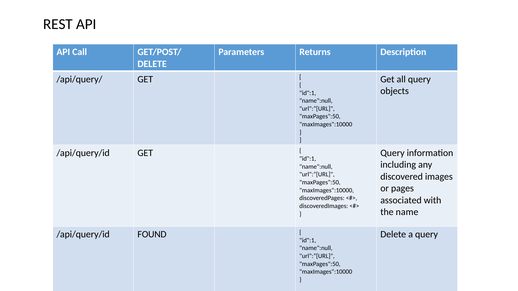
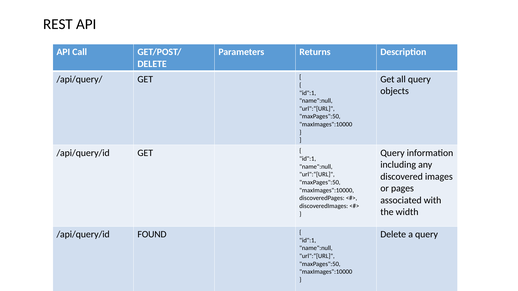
name: name -> width
